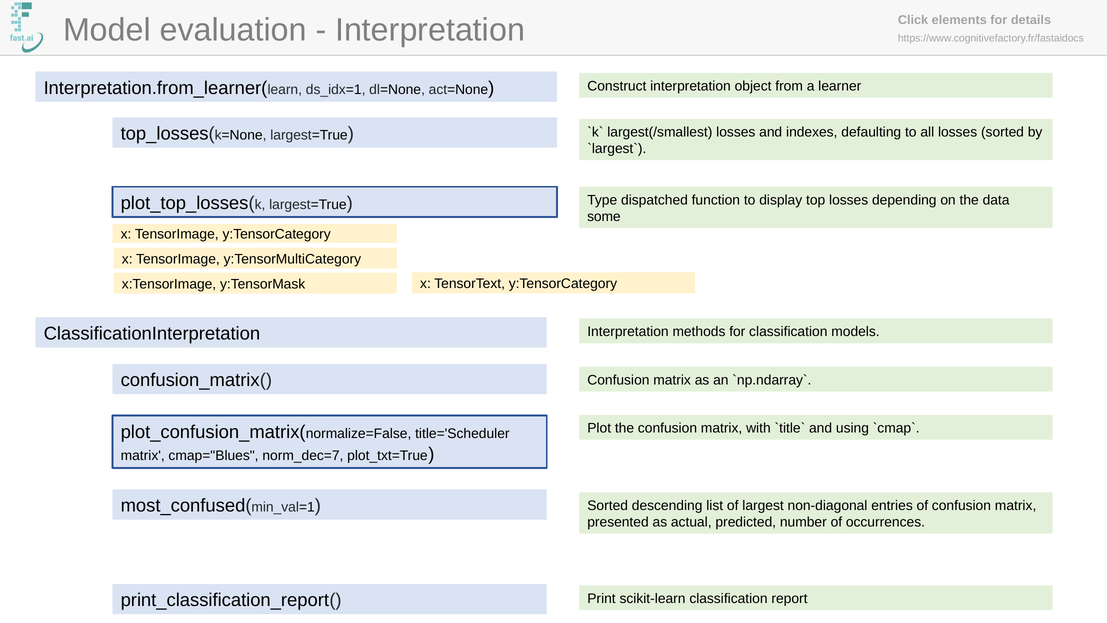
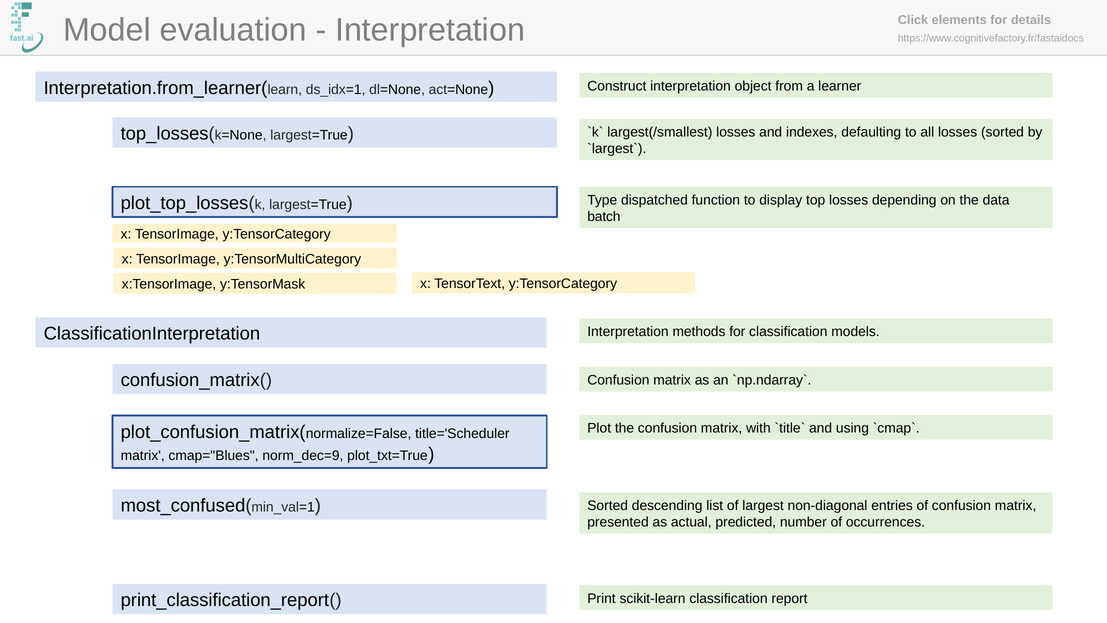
some: some -> batch
norm_dec=7: norm_dec=7 -> norm_dec=9
